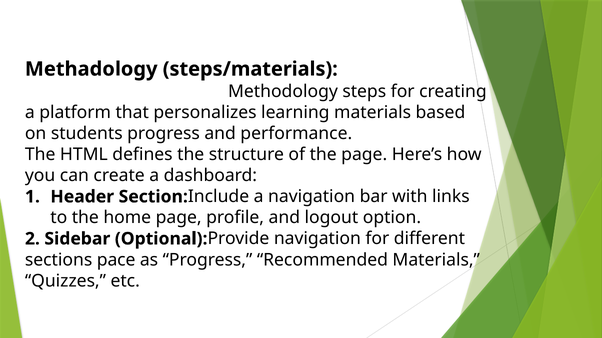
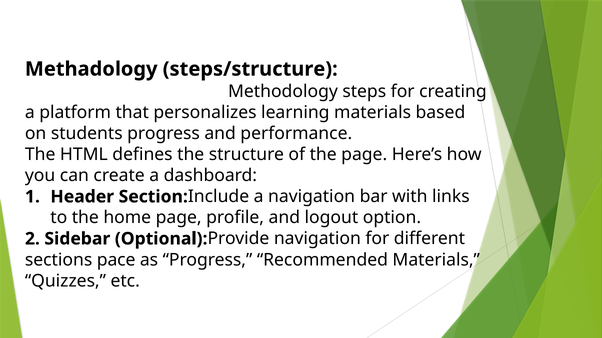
steps/materials: steps/materials -> steps/structure
